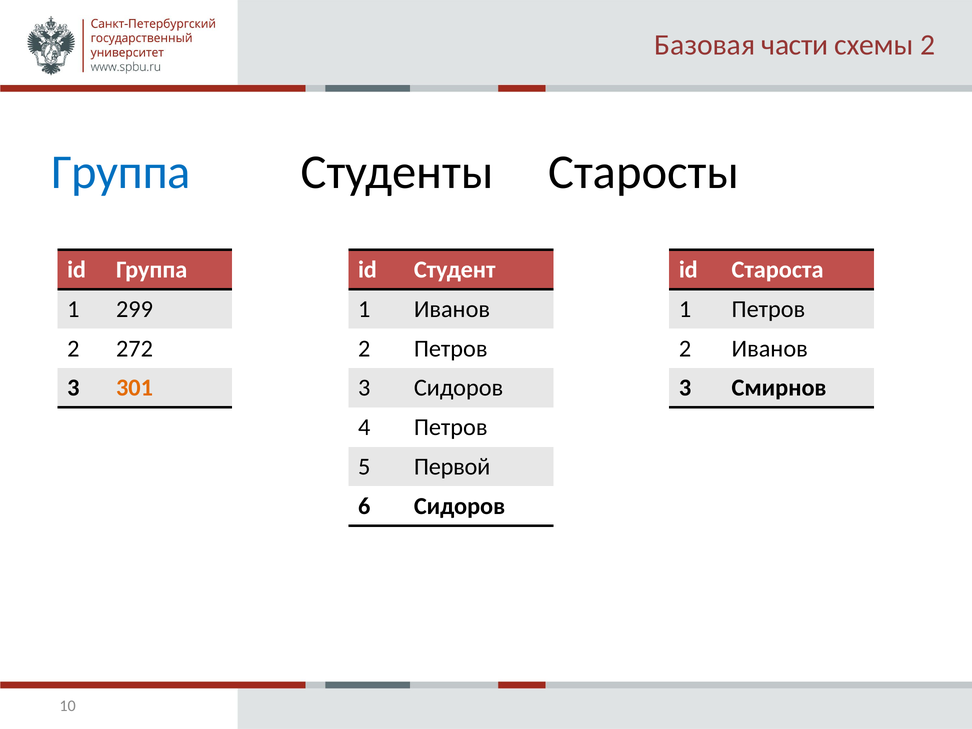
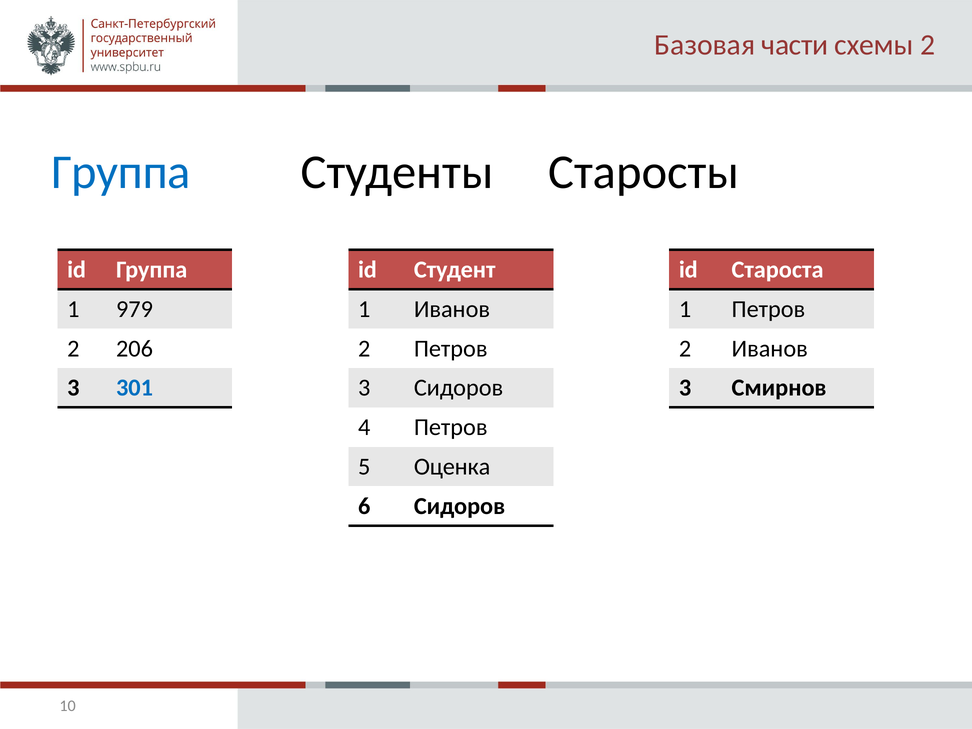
299: 299 -> 979
272: 272 -> 206
301 colour: orange -> blue
Первой: Первой -> Оценка
